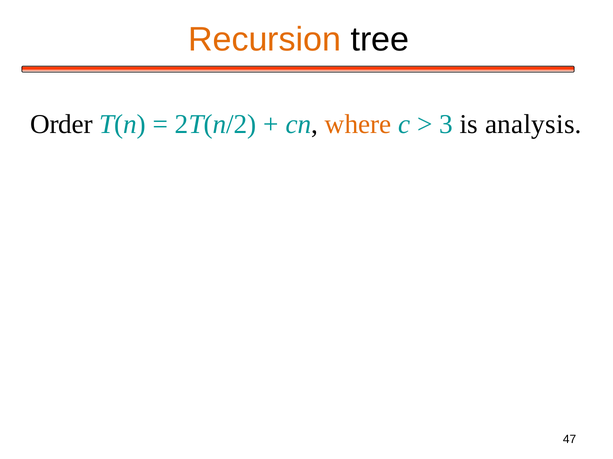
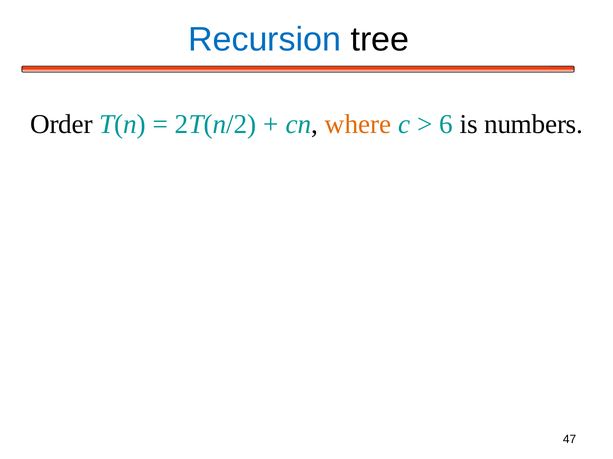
Recursion colour: orange -> blue
3: 3 -> 6
analysis: analysis -> numbers
